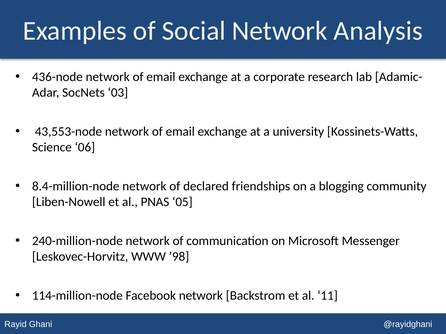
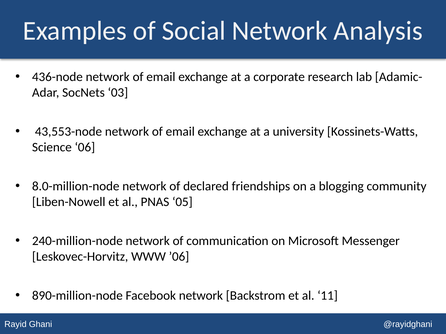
8.4-million-node: 8.4-million-node -> 8.0-million-node
’98: ’98 -> ’06
114-million-node: 114-million-node -> 890-million-node
